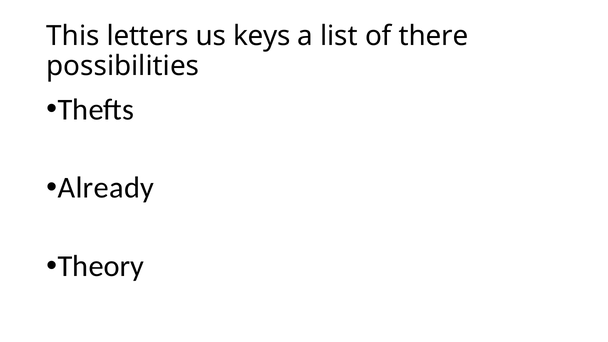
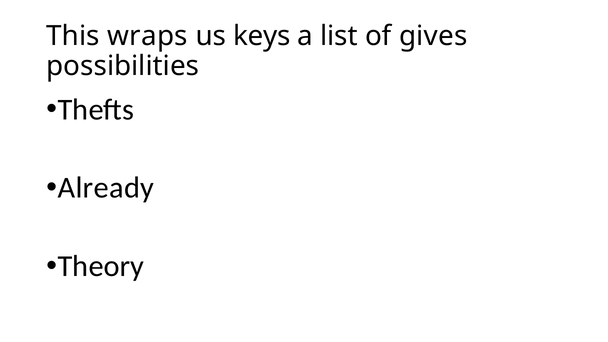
letters: letters -> wraps
there: there -> gives
